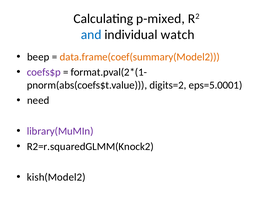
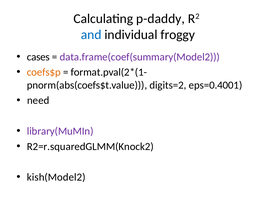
p-mixed: p-mixed -> p-daddy
watch: watch -> froggy
beep: beep -> cases
data.frame(coef(summary(Model2 colour: orange -> purple
coefs$p colour: purple -> orange
eps=5.0001: eps=5.0001 -> eps=0.4001
